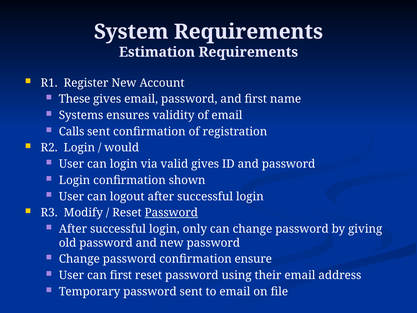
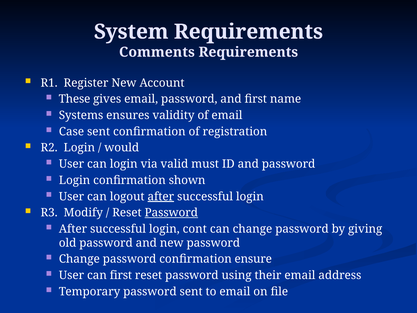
Estimation: Estimation -> Comments
Calls: Calls -> Case
valid gives: gives -> must
after at (161, 196) underline: none -> present
only: only -> cont
